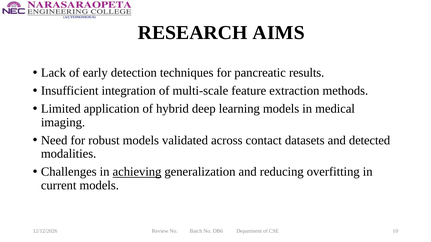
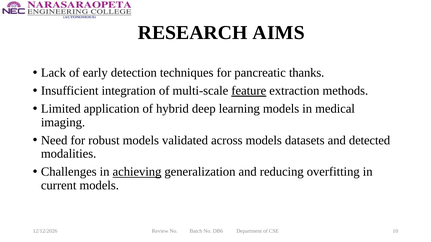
results: results -> thanks
feature underline: none -> present
across contact: contact -> models
